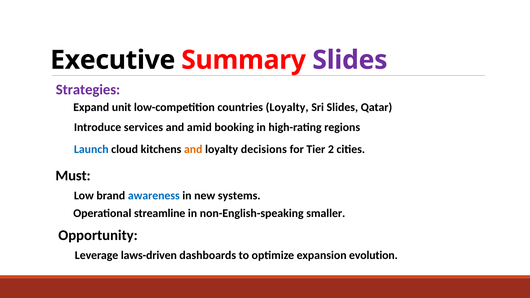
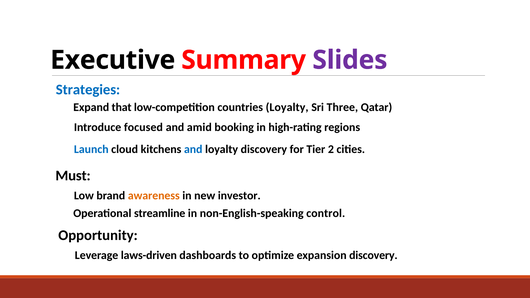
Strategies colour: purple -> blue
unit: unit -> that
Sri Slides: Slides -> Three
services: services -> focused
and at (193, 149) colour: orange -> blue
loyalty decisions: decisions -> discovery
awareness colour: blue -> orange
systems: systems -> investor
smaller: smaller -> control
expansion evolution: evolution -> discovery
